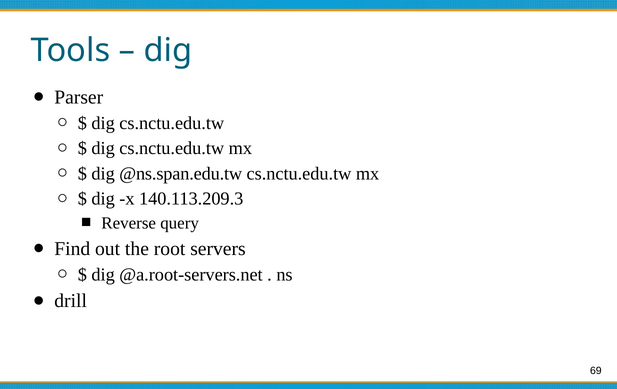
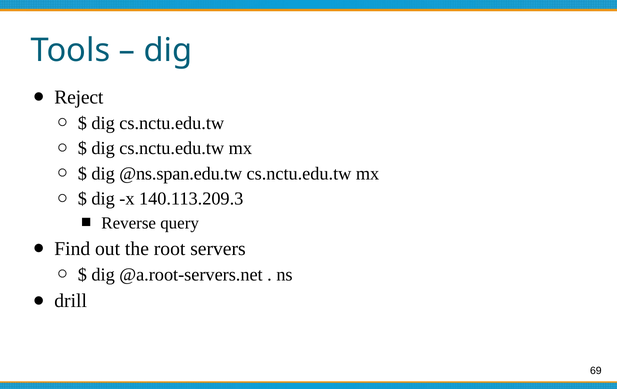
Parser: Parser -> Reject
